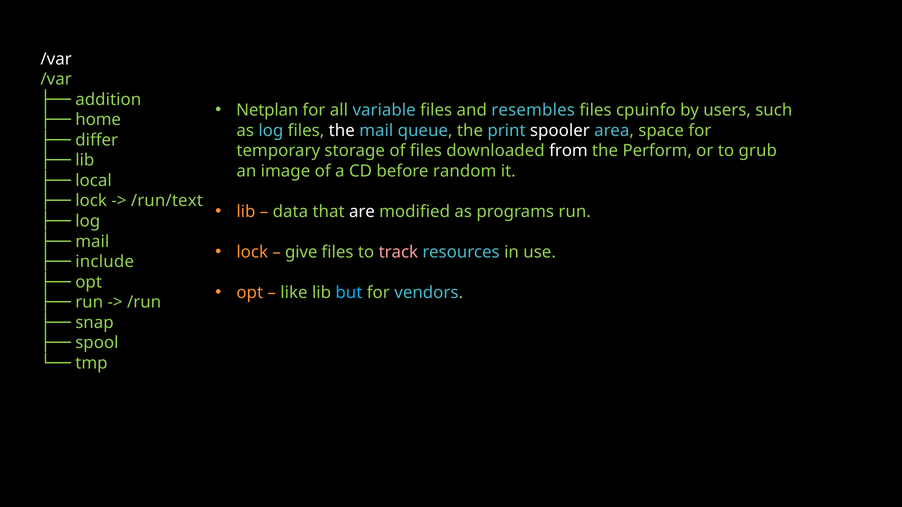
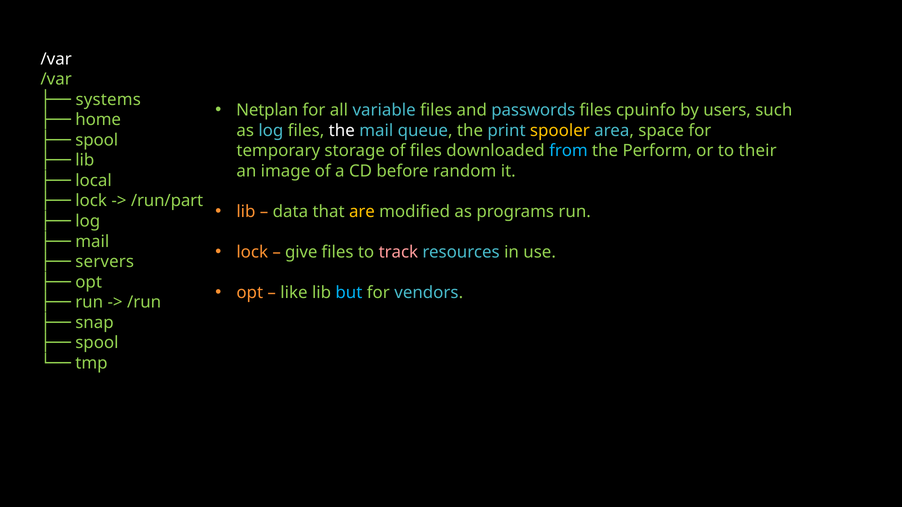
addition: addition -> systems
resembles: resembles -> passwords
spooler colour: white -> yellow
differ at (97, 140): differ -> spool
from colour: white -> light blue
grub: grub -> their
/run/text: /run/text -> /run/part
are colour: white -> yellow
include: include -> servers
